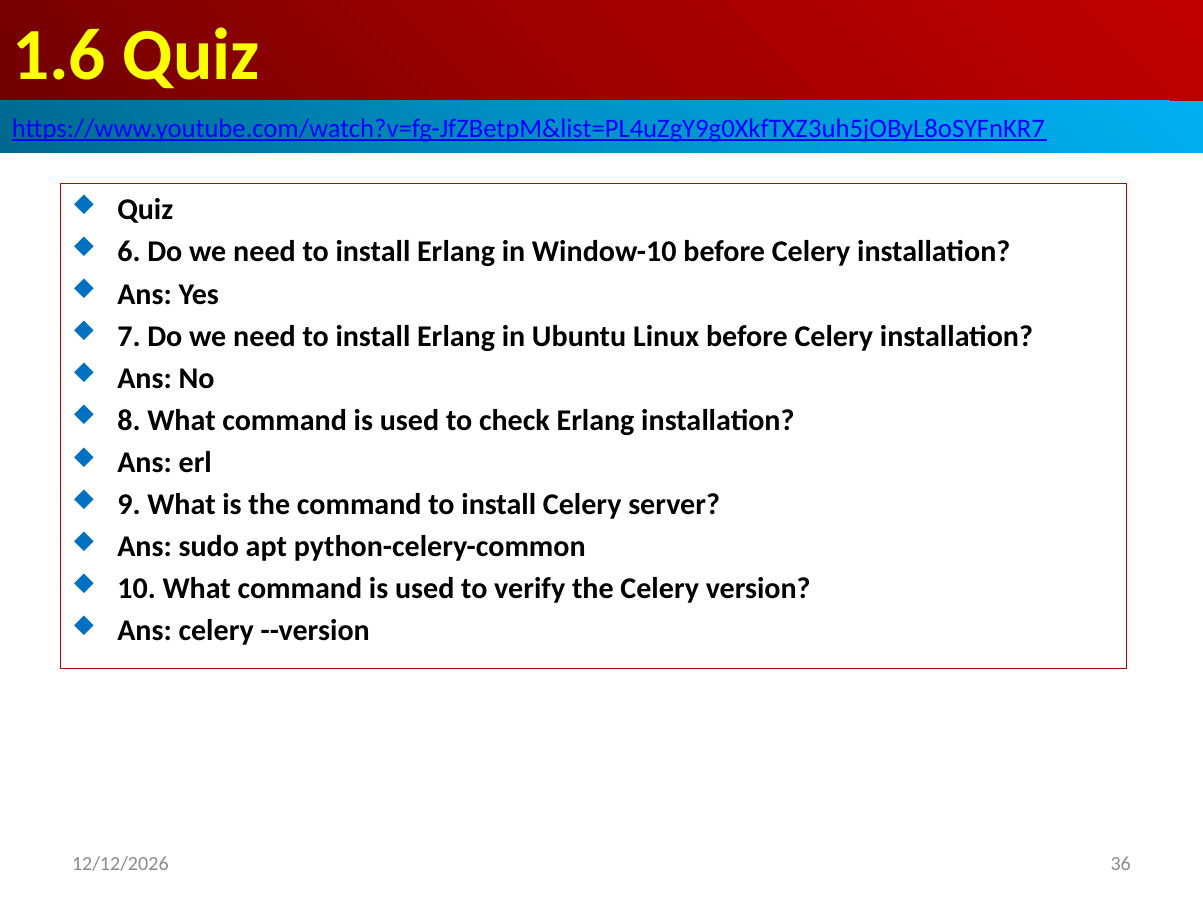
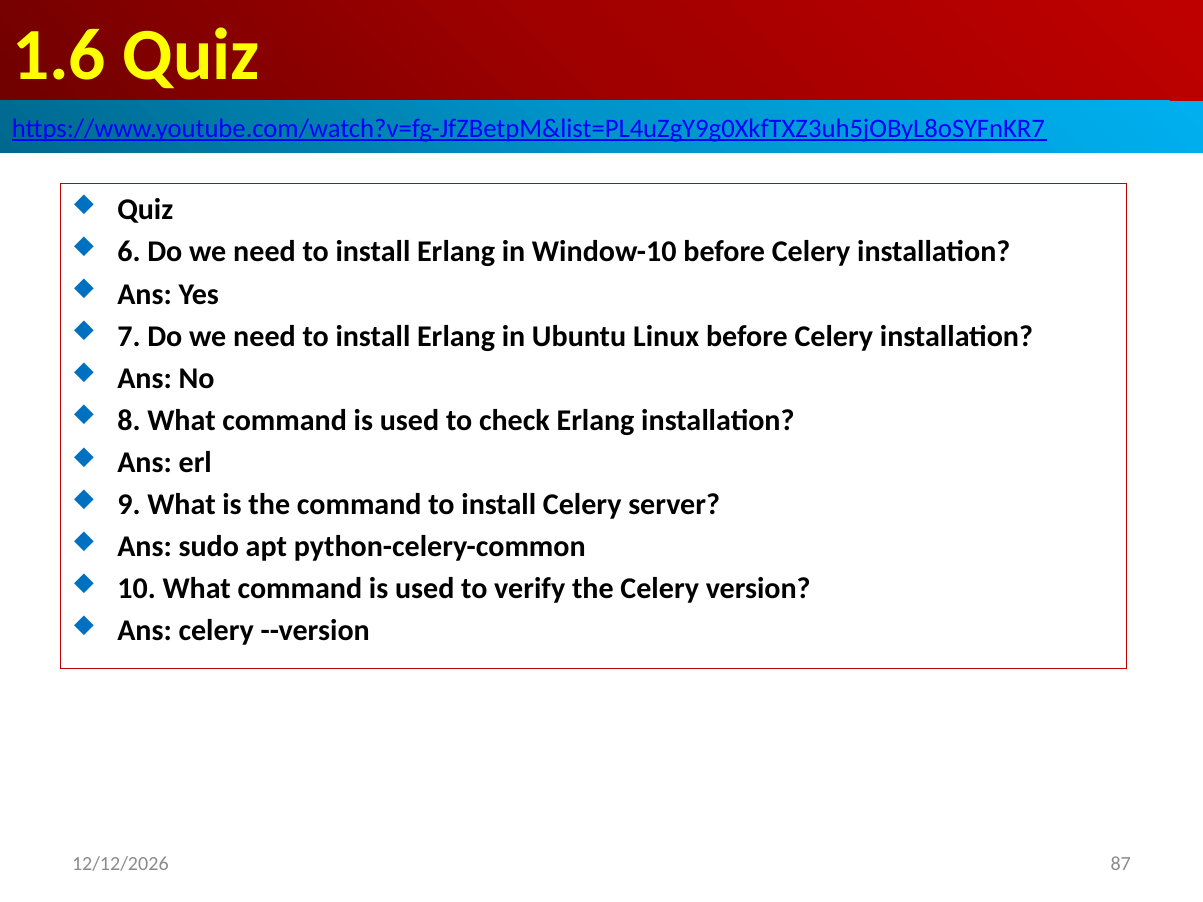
36: 36 -> 87
